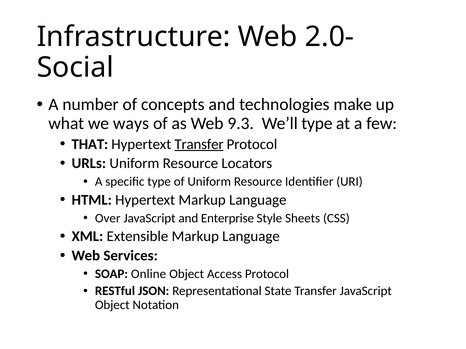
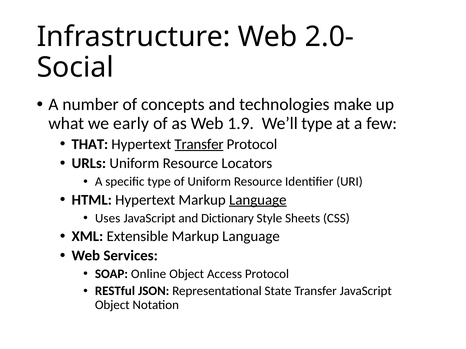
ways: ways -> early
9.3: 9.3 -> 1.9
Language at (258, 200) underline: none -> present
Over: Over -> Uses
Enterprise: Enterprise -> Dictionary
